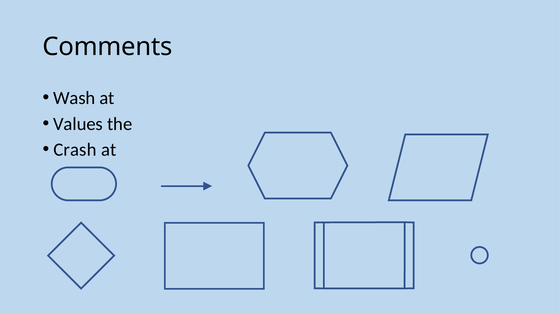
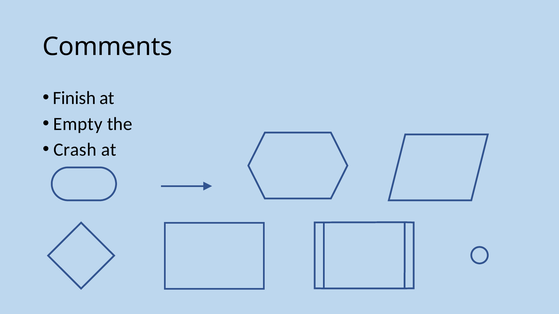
Wash: Wash -> Finish
Values: Values -> Empty
